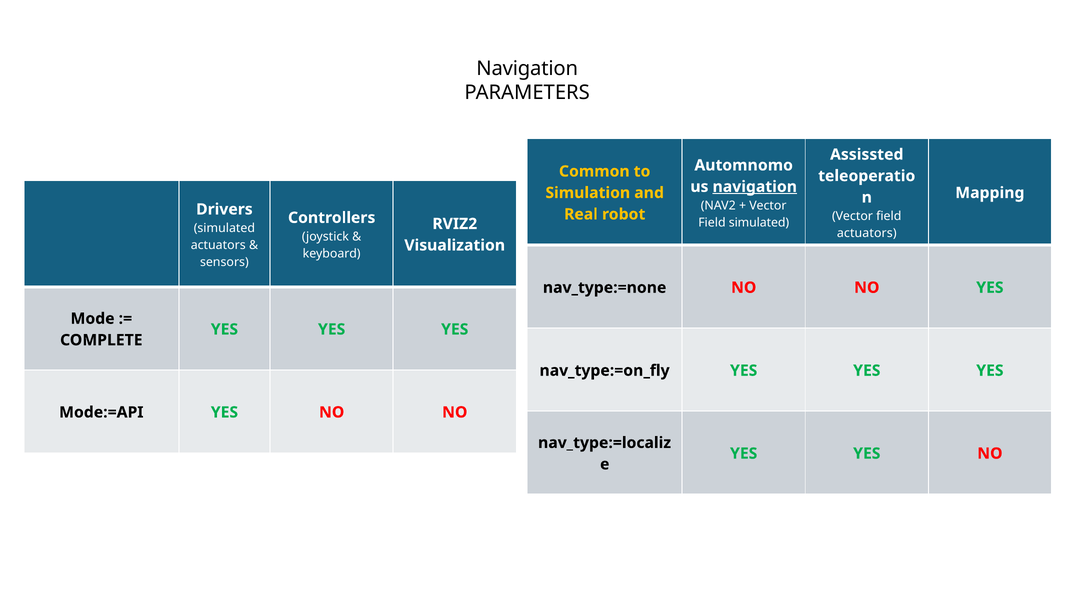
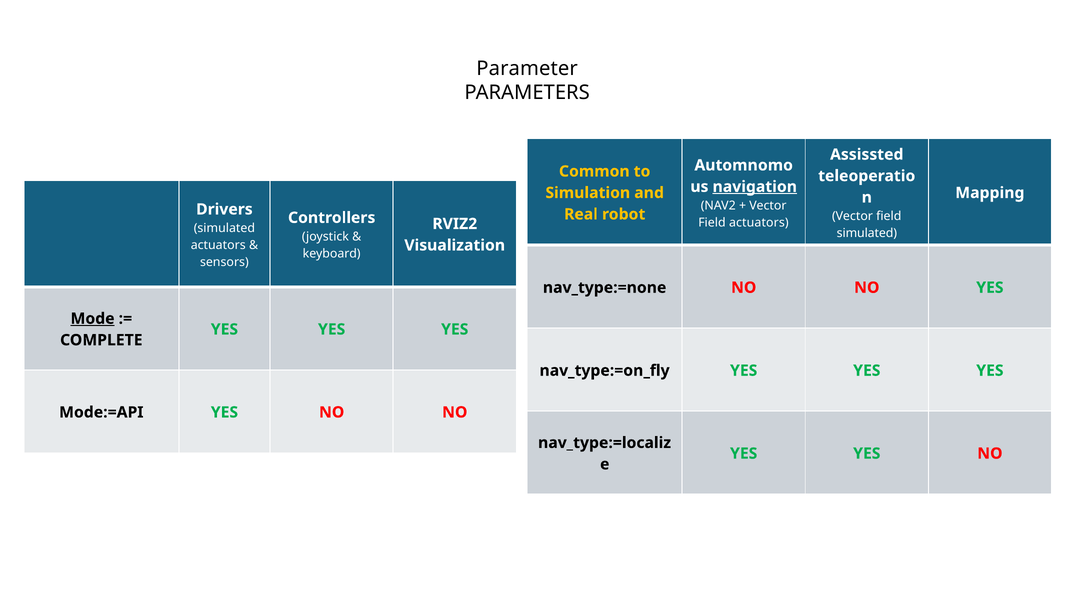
Navigation at (527, 68): Navigation -> Parameter
Field simulated: simulated -> actuators
actuators at (867, 233): actuators -> simulated
Mode underline: none -> present
